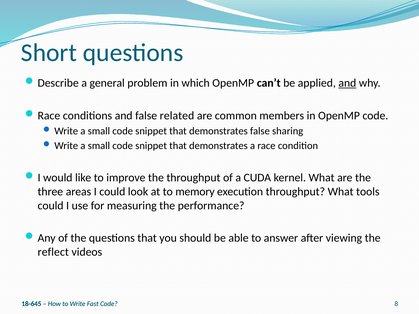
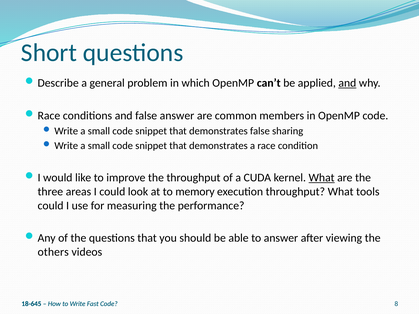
false related: related -> answer
What at (322, 178) underline: none -> present
reflect: reflect -> others
